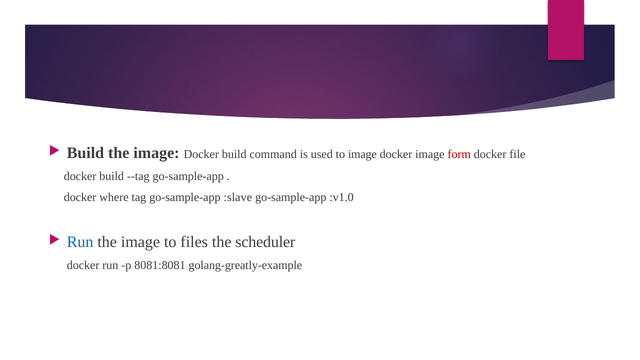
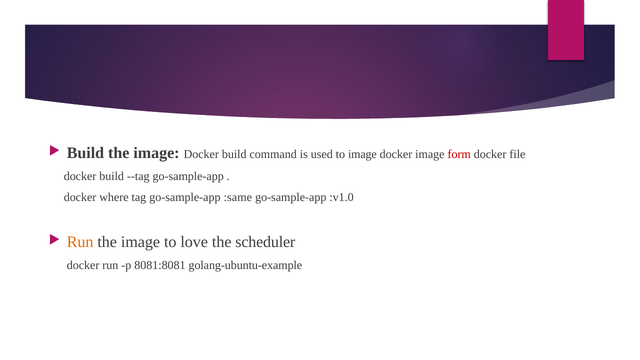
:slave: :slave -> :same
Run at (80, 242) colour: blue -> orange
files: files -> love
golang-greatly-example: golang-greatly-example -> golang-ubuntu-example
